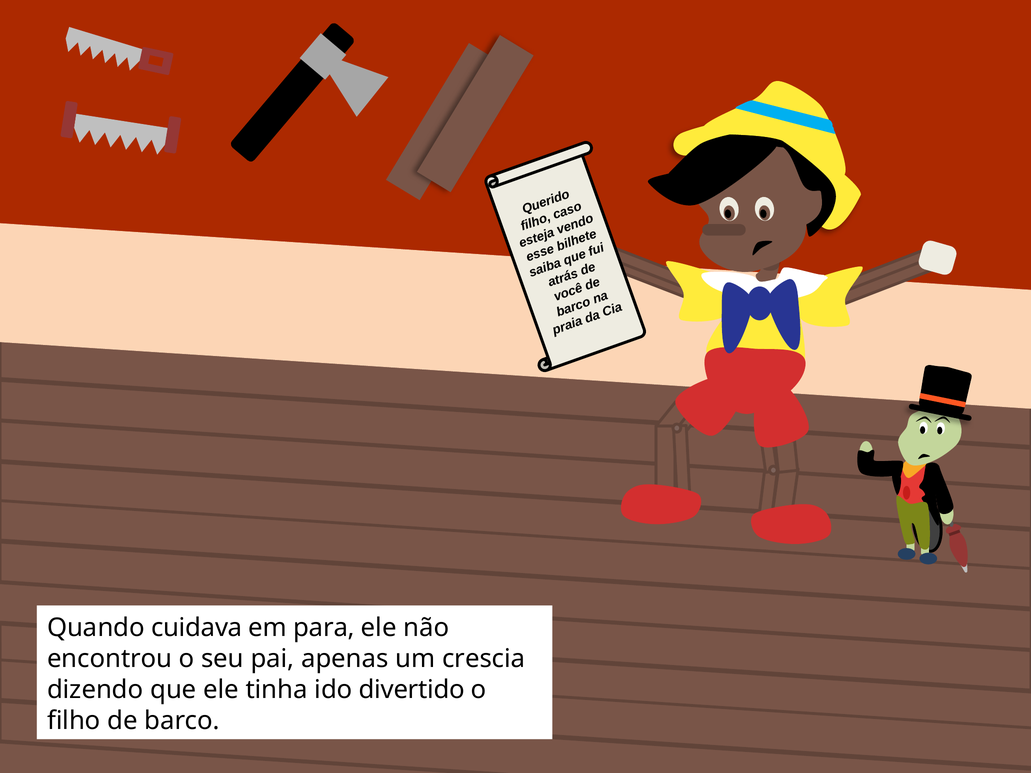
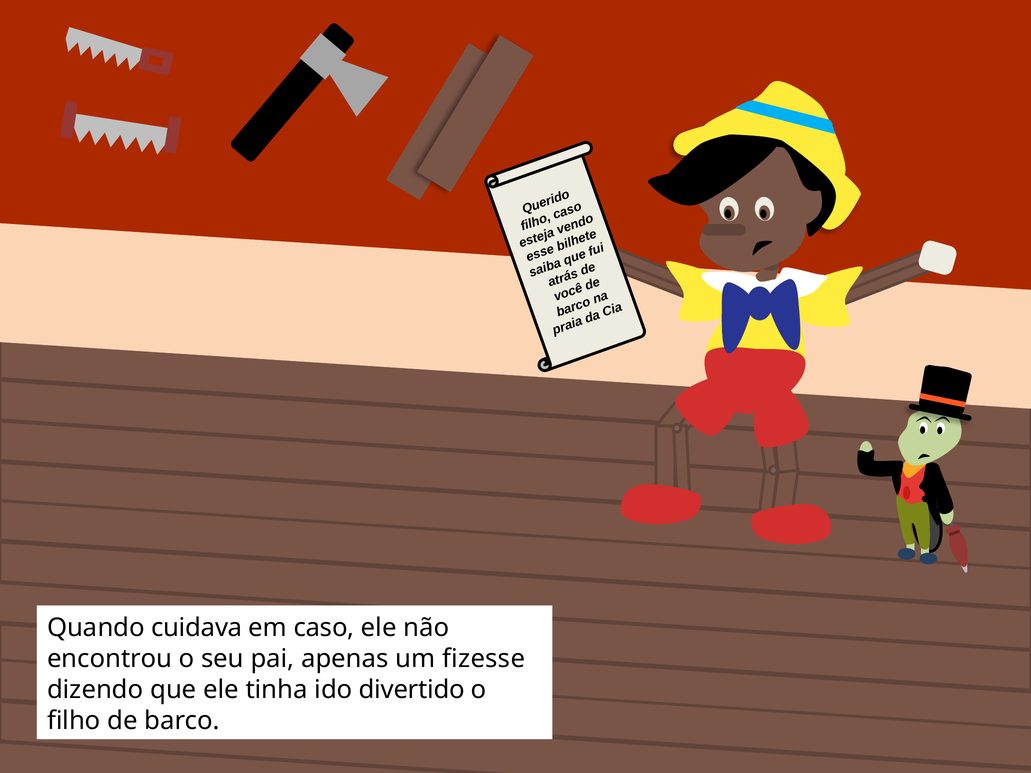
em para: para -> caso
crescia: crescia -> fizesse
